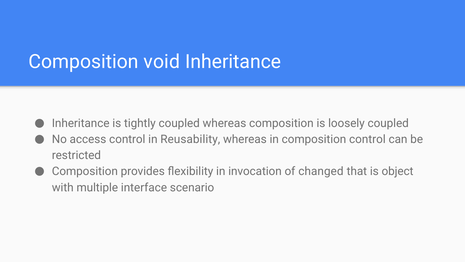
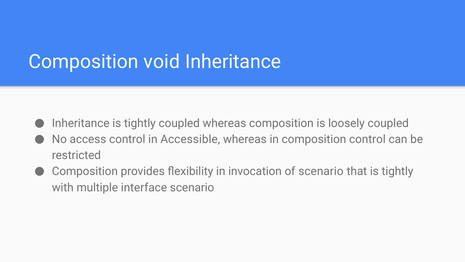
Reusability: Reusability -> Accessible
of changed: changed -> scenario
that is object: object -> tightly
